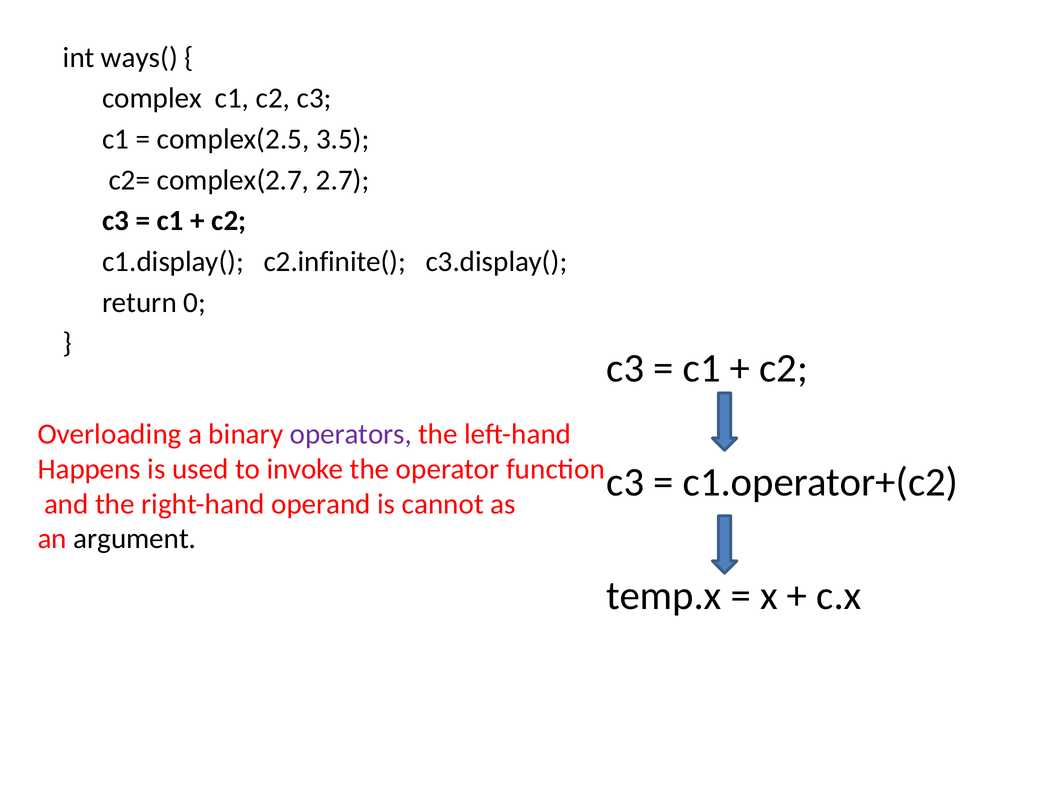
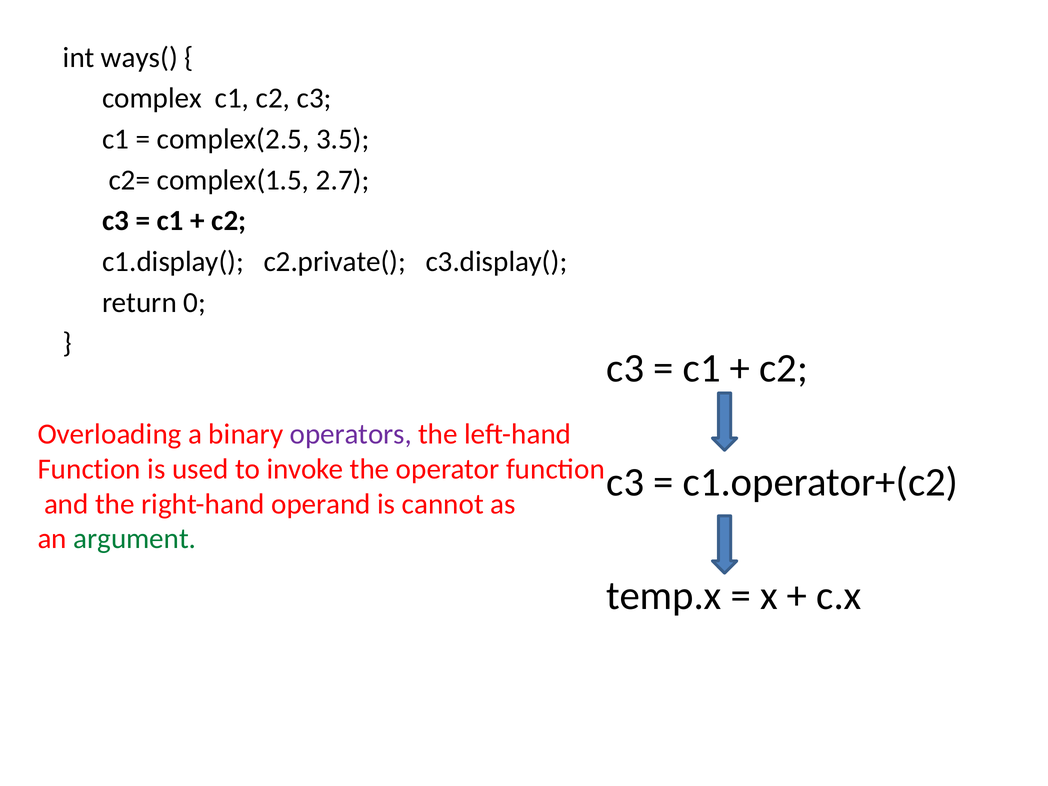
complex(2.7: complex(2.7 -> complex(1.5
c2.infinite(: c2.infinite( -> c2.private(
Happens at (89, 469): Happens -> Function
argument colour: black -> green
